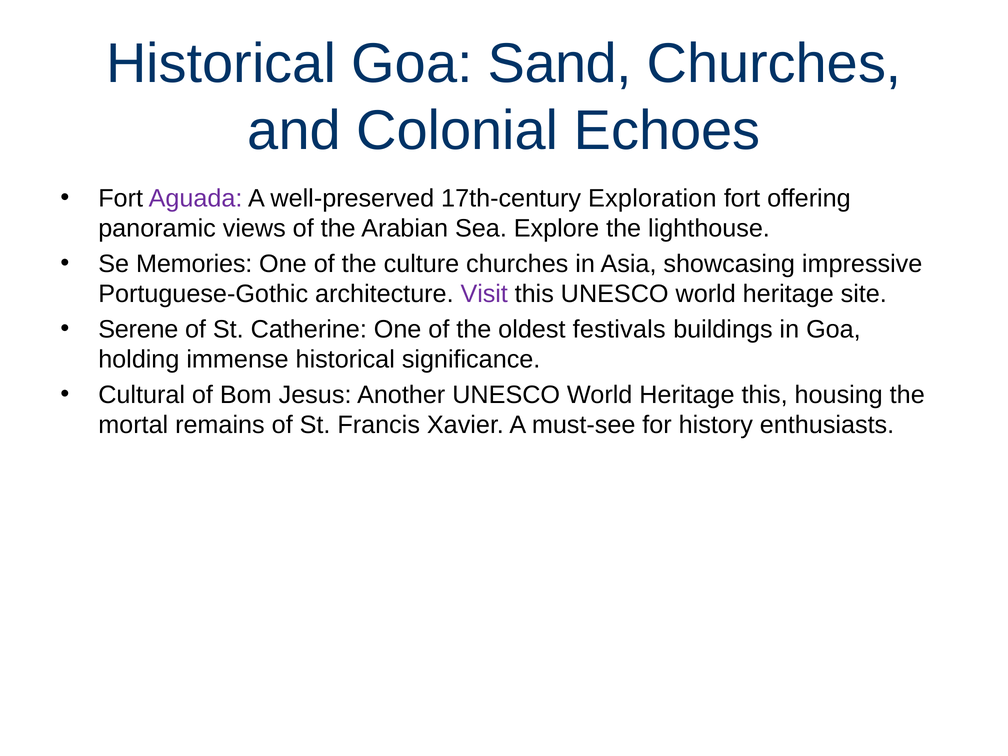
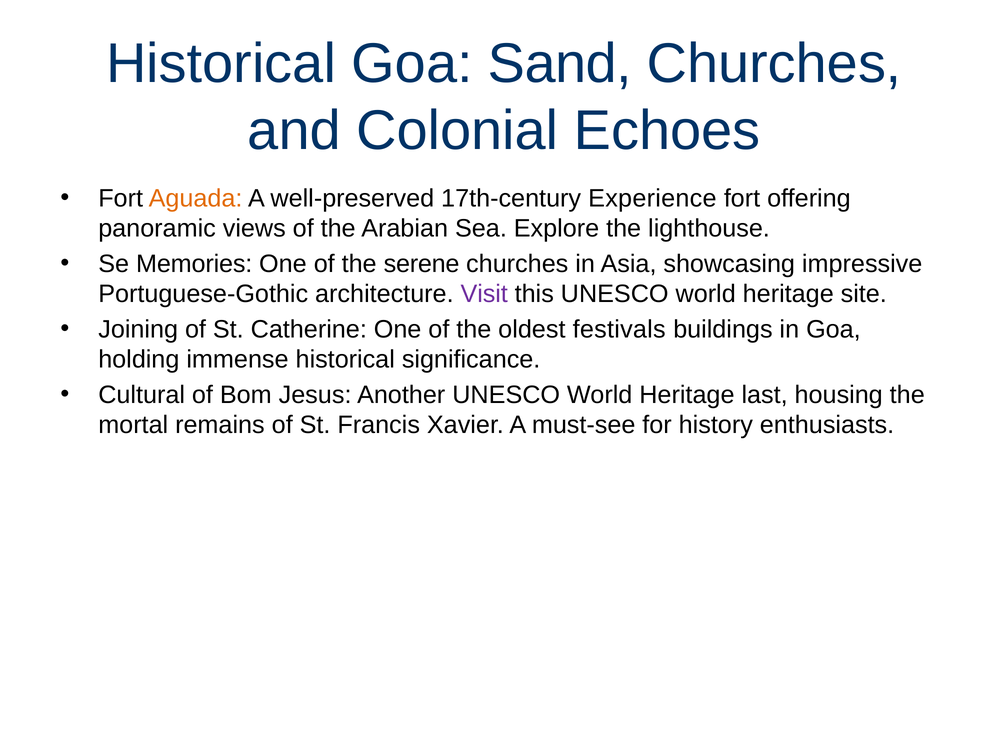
Aguada colour: purple -> orange
Exploration: Exploration -> Experience
culture: culture -> serene
Serene: Serene -> Joining
Heritage this: this -> last
